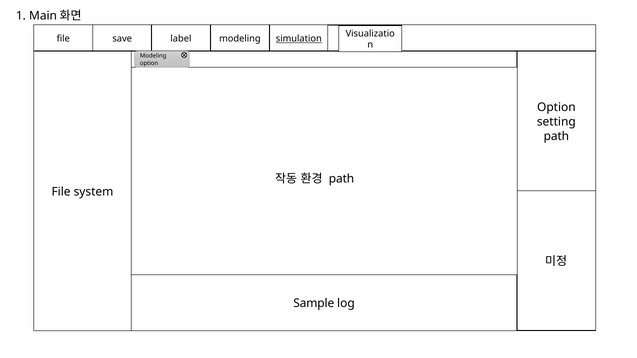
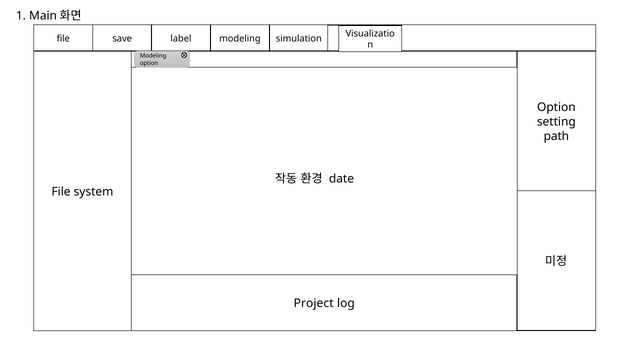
simulation underline: present -> none
path at (342, 179): path -> date
Sample: Sample -> Project
